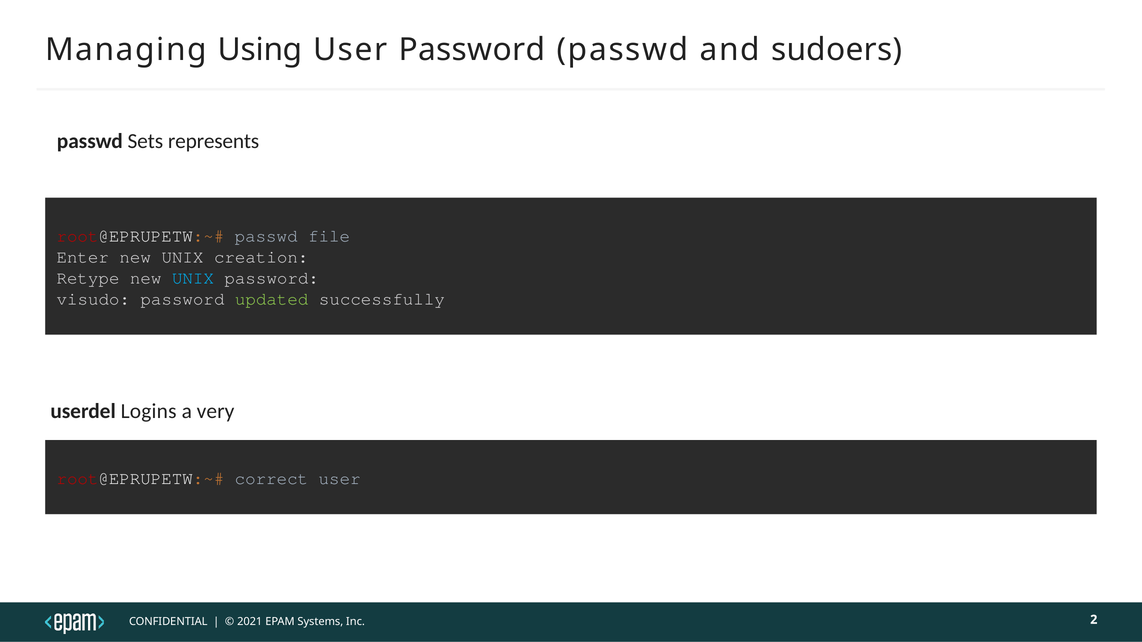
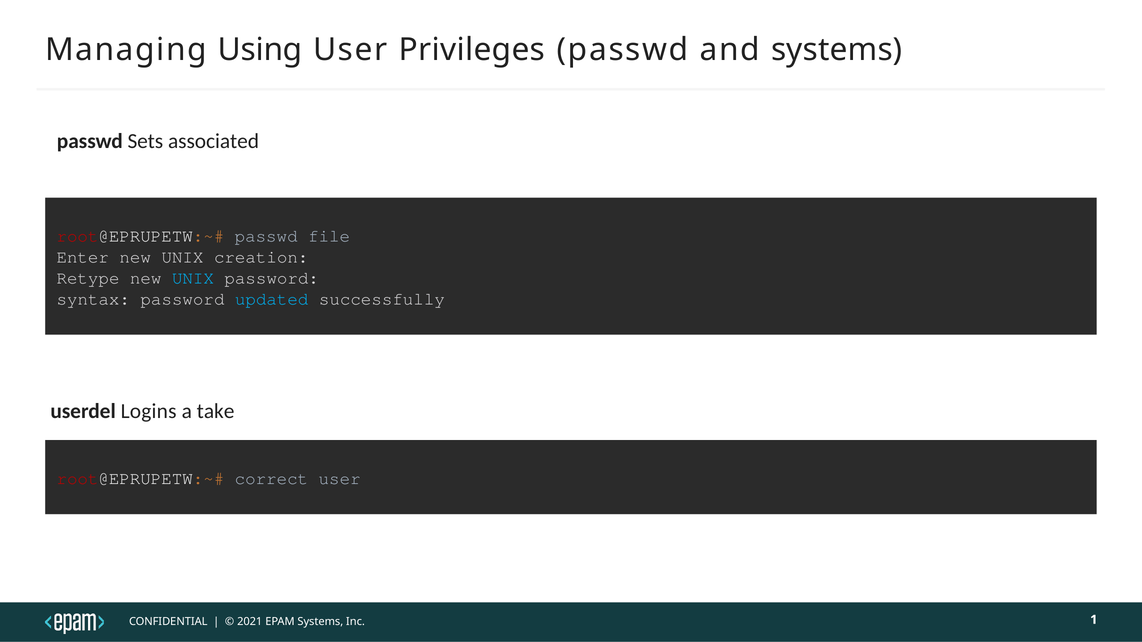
User Password: Password -> Privileges
and sudoers: sudoers -> systems
represents: represents -> associated
visudo: visudo -> syntax
updated colour: light green -> light blue
very: very -> take
2: 2 -> 1
